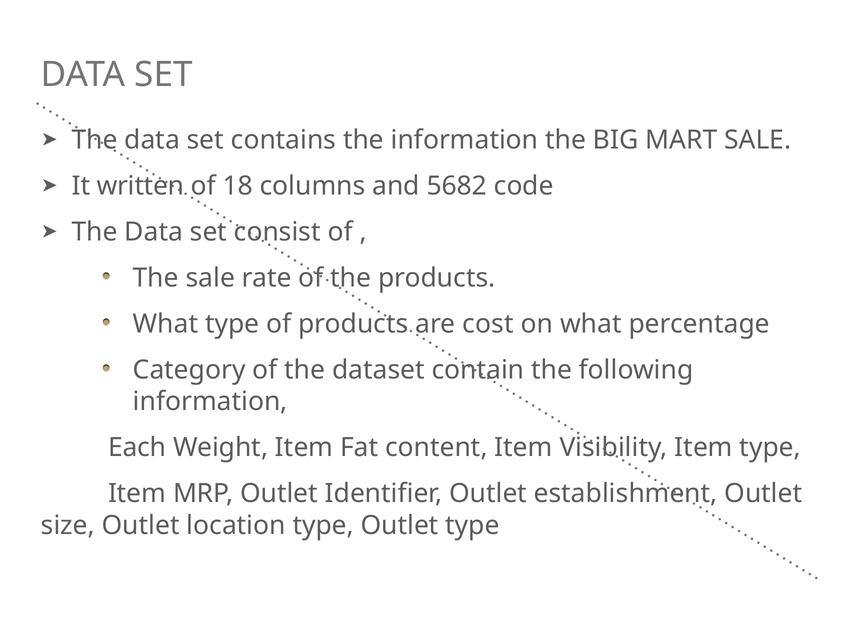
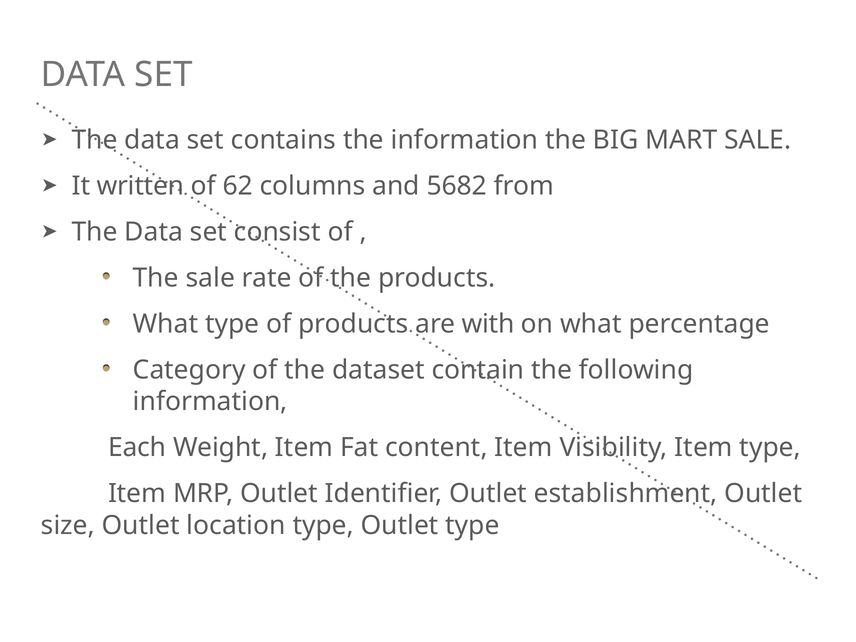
18: 18 -> 62
code: code -> from
cost: cost -> with
